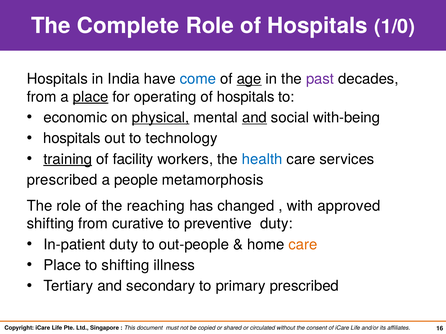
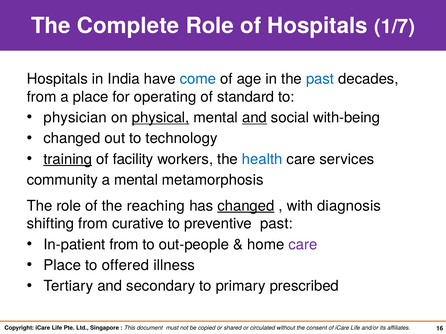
1/0: 1/0 -> 1/7
age underline: present -> none
past at (320, 79) colour: purple -> blue
place at (91, 97) underline: present -> none
hospitals at (246, 97): hospitals -> standard
economic: economic -> physician
hospitals at (72, 139): hospitals -> changed
prescribed at (62, 180): prescribed -> community
a people: people -> mental
changed at (246, 206) underline: none -> present
approved: approved -> diagnosis
preventive duty: duty -> past
In-patient duty: duty -> from
care at (303, 245) colour: orange -> purple
to shifting: shifting -> offered
